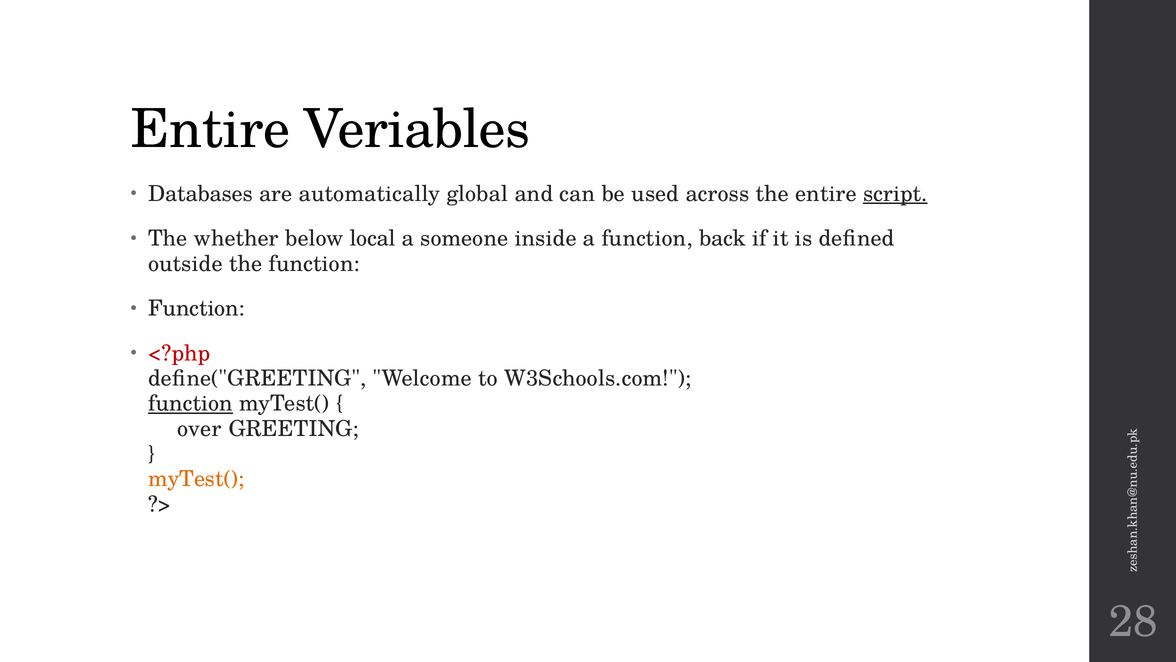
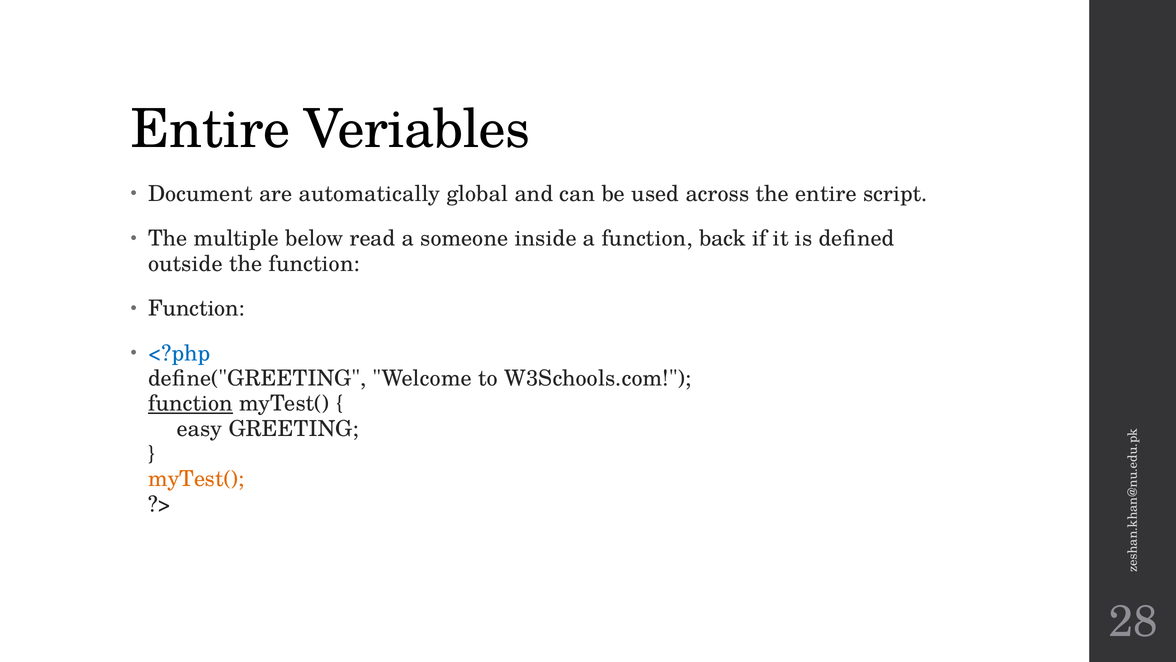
Databases: Databases -> Document
script underline: present -> none
whether: whether -> multiple
local: local -> read
<?php colour: red -> blue
over: over -> easy
